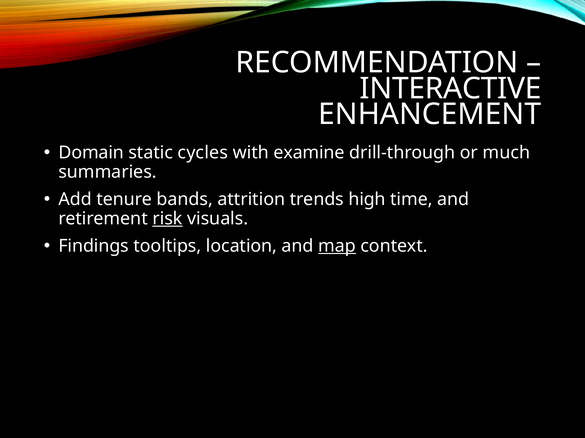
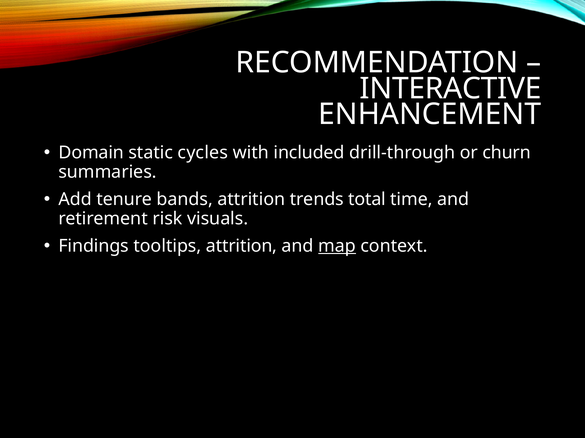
examine: examine -> included
much: much -> churn
high: high -> total
risk underline: present -> none
tooltips location: location -> attrition
